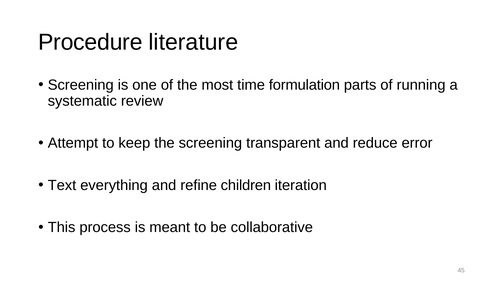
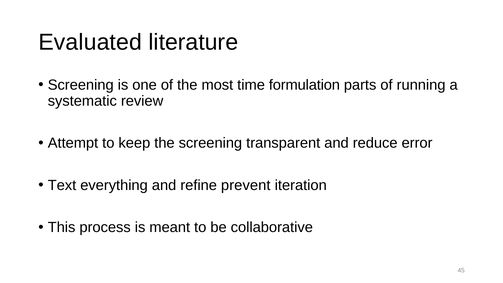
Procedure: Procedure -> Evaluated
children: children -> prevent
